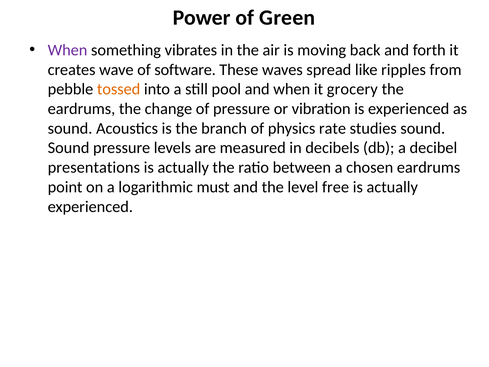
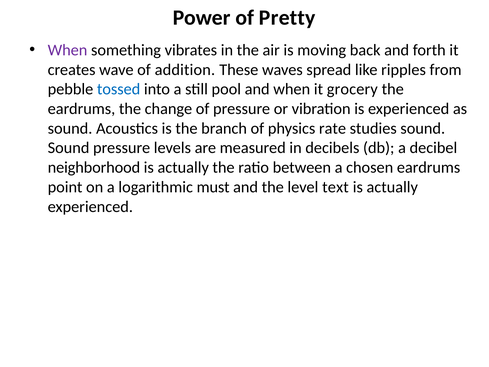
Green: Green -> Pretty
software: software -> addition
tossed colour: orange -> blue
presentations: presentations -> neighborhood
free: free -> text
